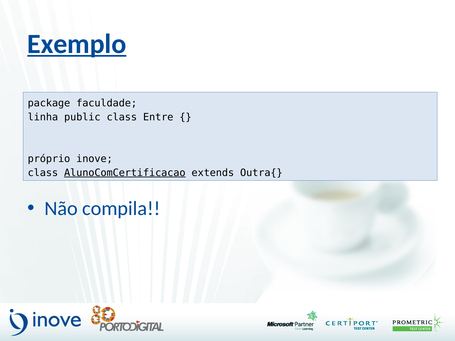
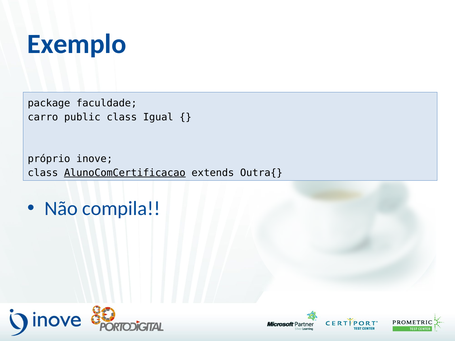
Exemplo underline: present -> none
linha: linha -> carro
Entre: Entre -> Igual
